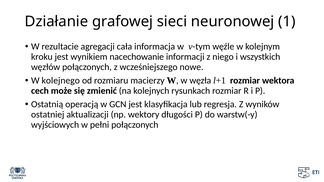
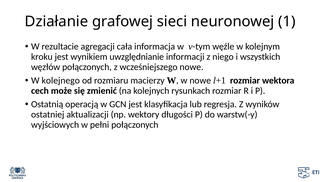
nacechowanie: nacechowanie -> uwzględnianie
w węzła: węzła -> nowe
